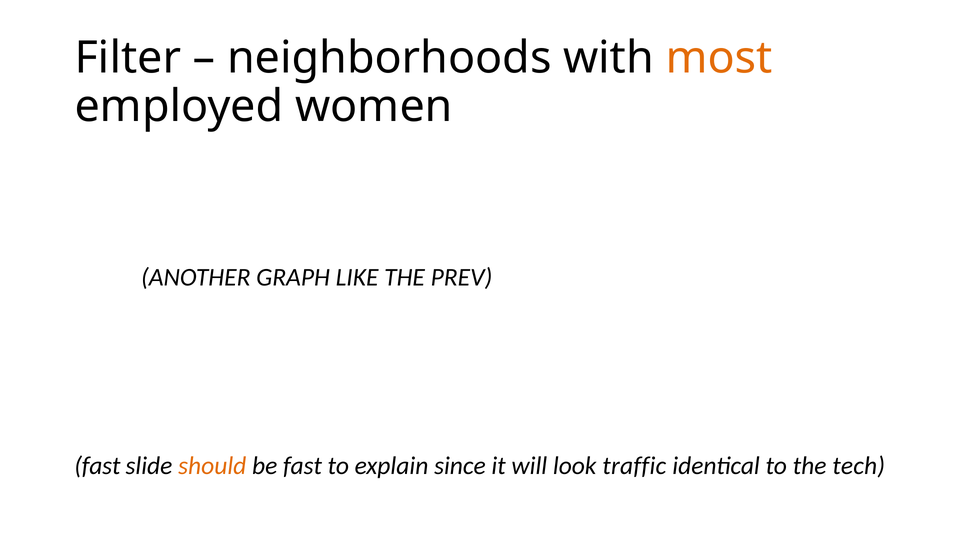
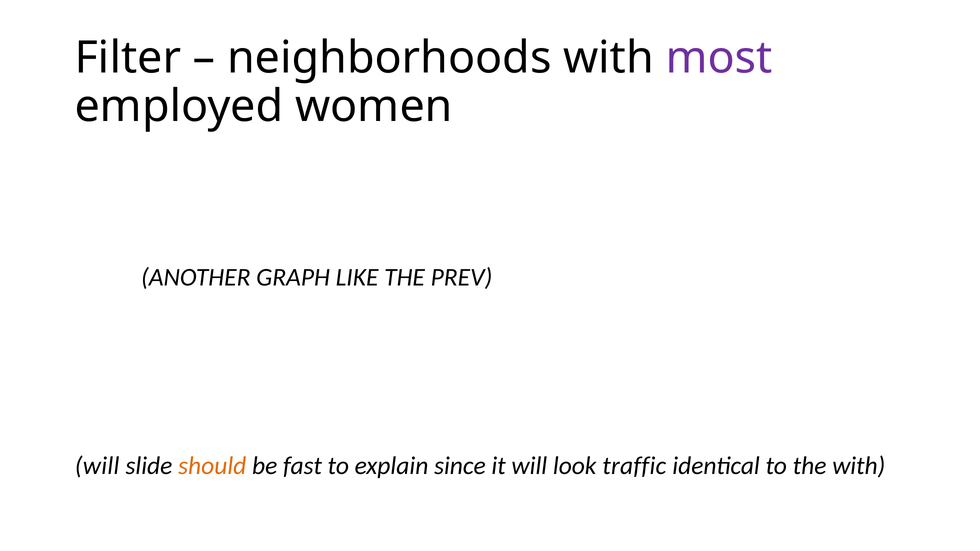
most colour: orange -> purple
fast at (97, 466): fast -> will
the tech: tech -> with
